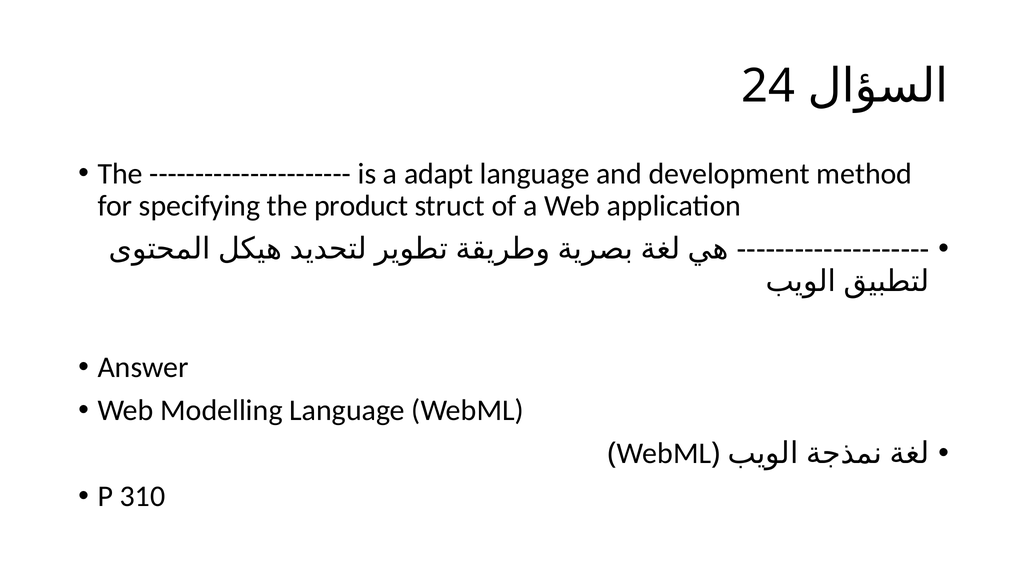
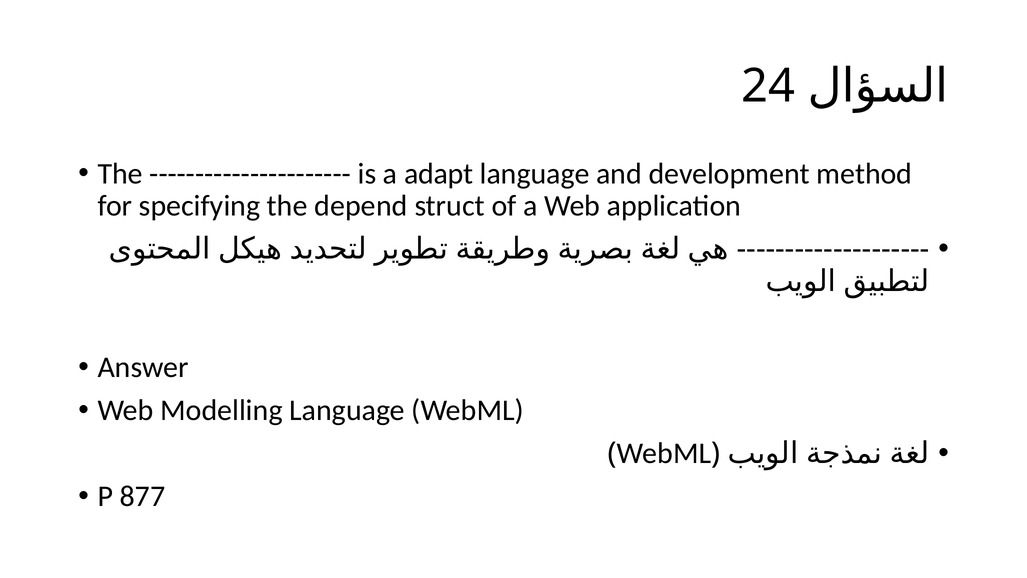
product: product -> depend
310: 310 -> 877
